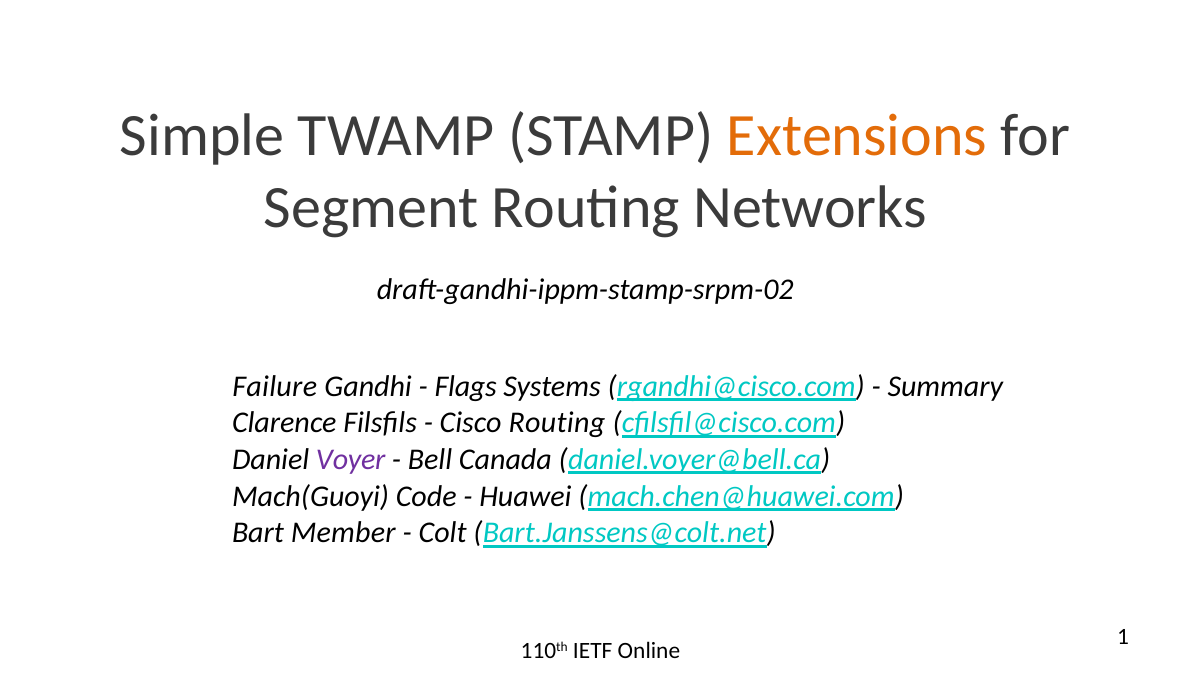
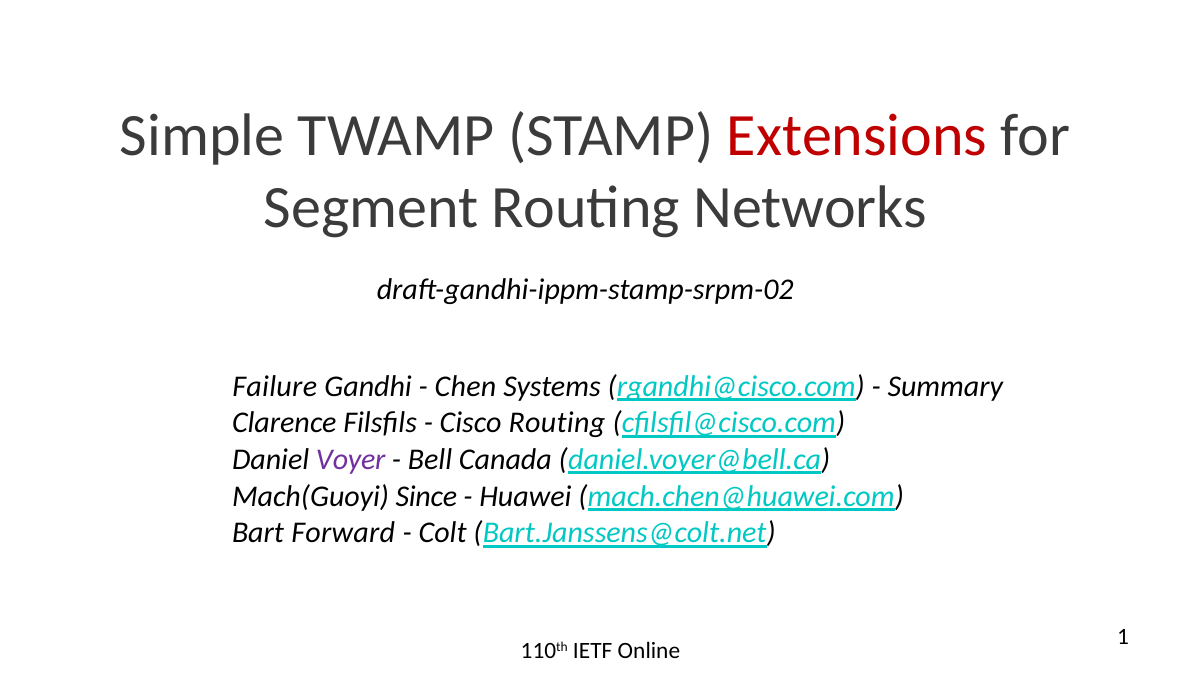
Extensions colour: orange -> red
Flags: Flags -> Chen
Code: Code -> Since
Member: Member -> Forward
